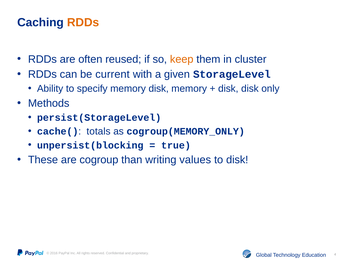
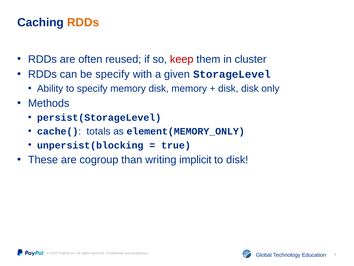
keep colour: orange -> red
be current: current -> specify
cogroup(MEMORY_ONLY: cogroup(MEMORY_ONLY -> element(MEMORY_ONLY
values: values -> implicit
